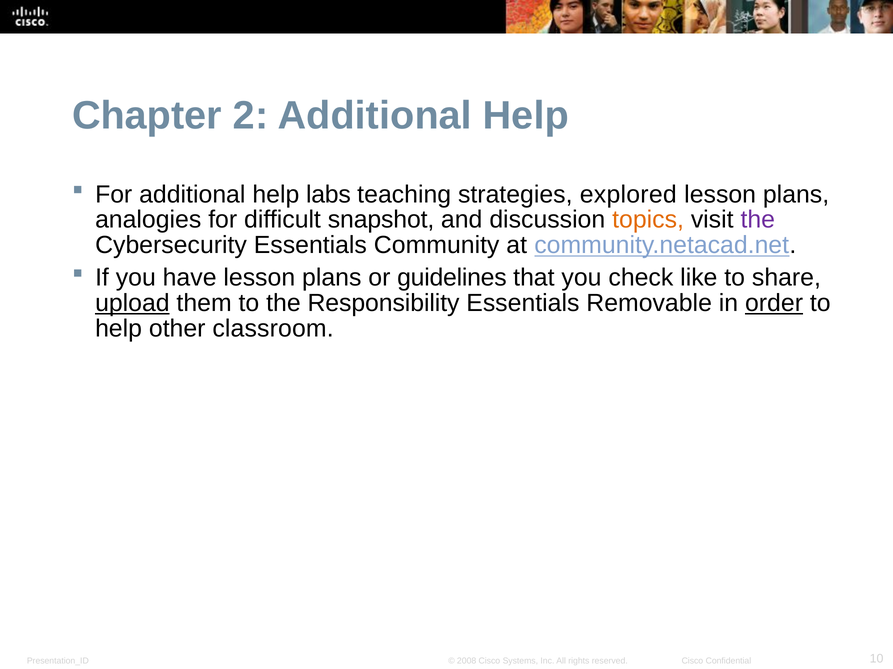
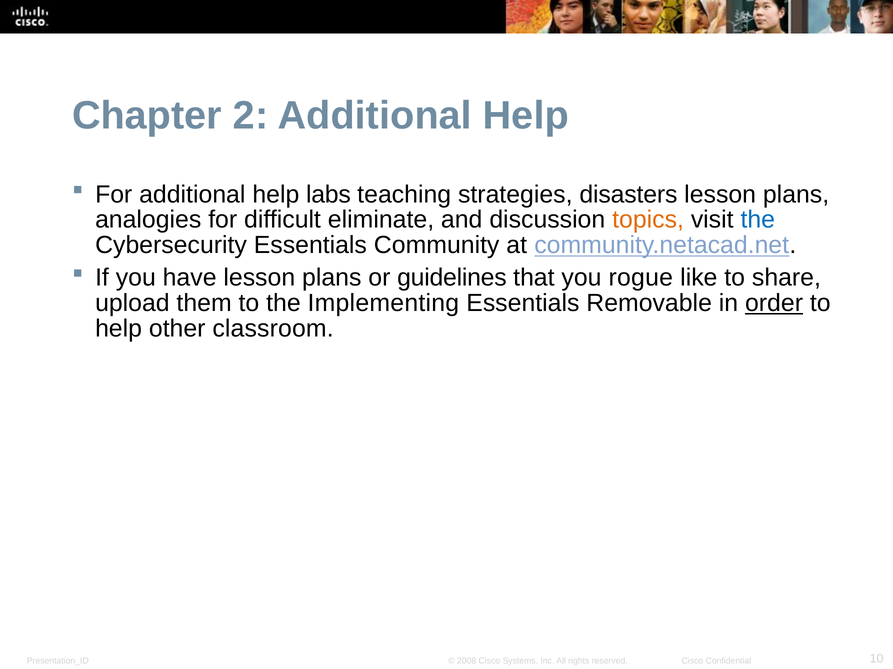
explored: explored -> disasters
snapshot: snapshot -> eliminate
the at (758, 220) colour: purple -> blue
check: check -> rogue
upload underline: present -> none
Responsibility: Responsibility -> Implementing
